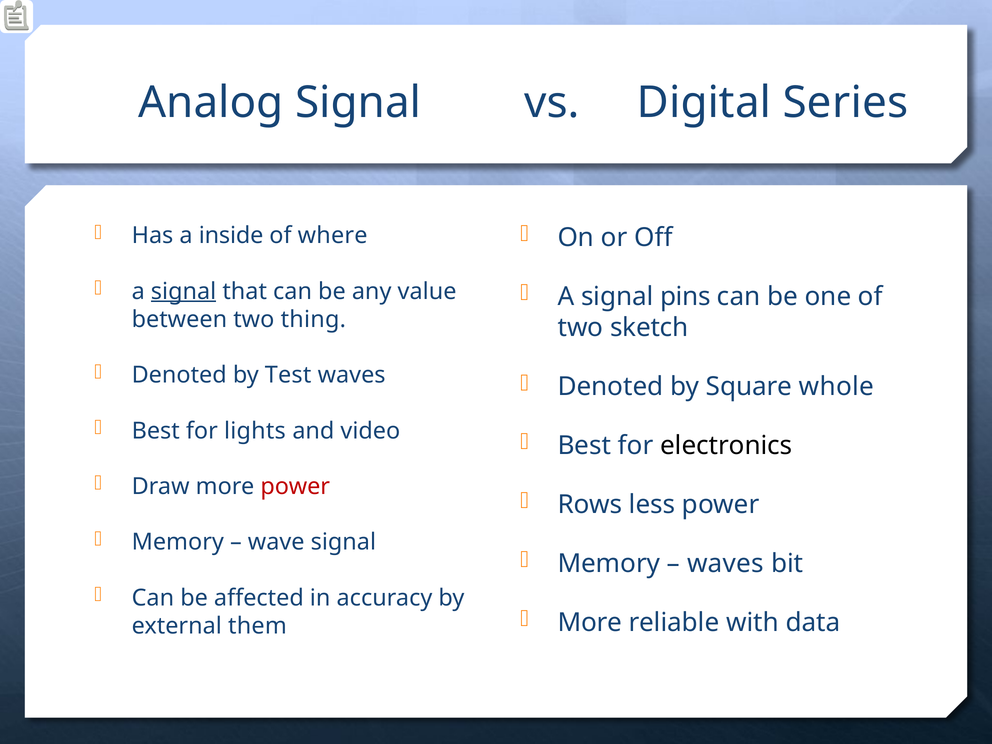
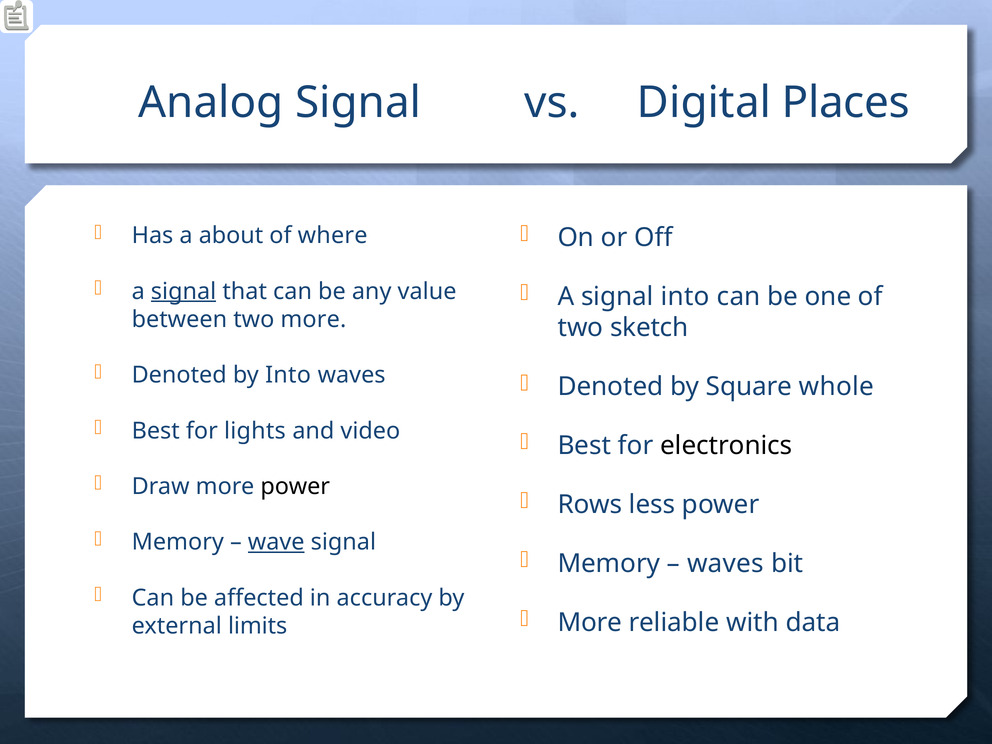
Series: Series -> Places
inside: inside -> about
signal pins: pins -> into
two thing: thing -> more
by Test: Test -> Into
power at (295, 486) colour: red -> black
wave underline: none -> present
them: them -> limits
